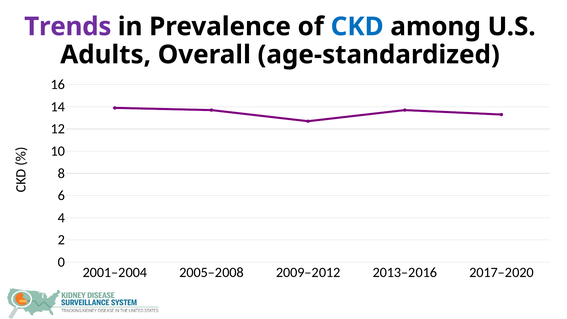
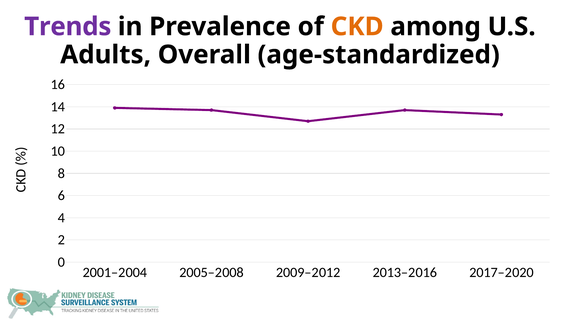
CKD colour: blue -> orange
